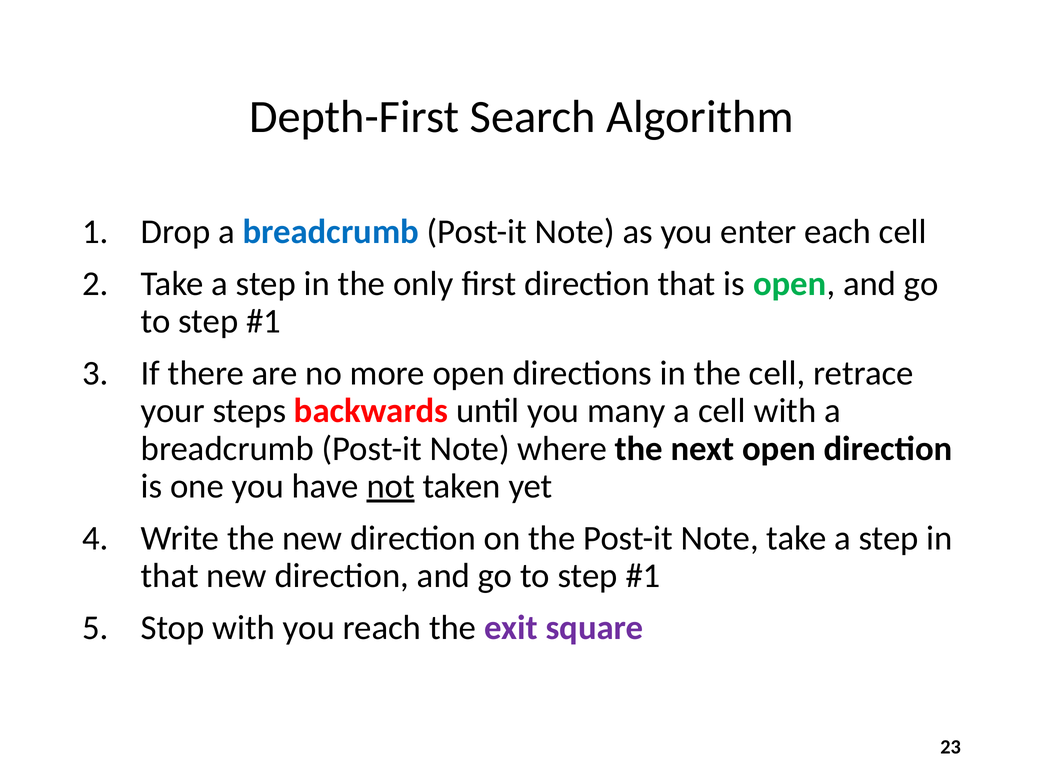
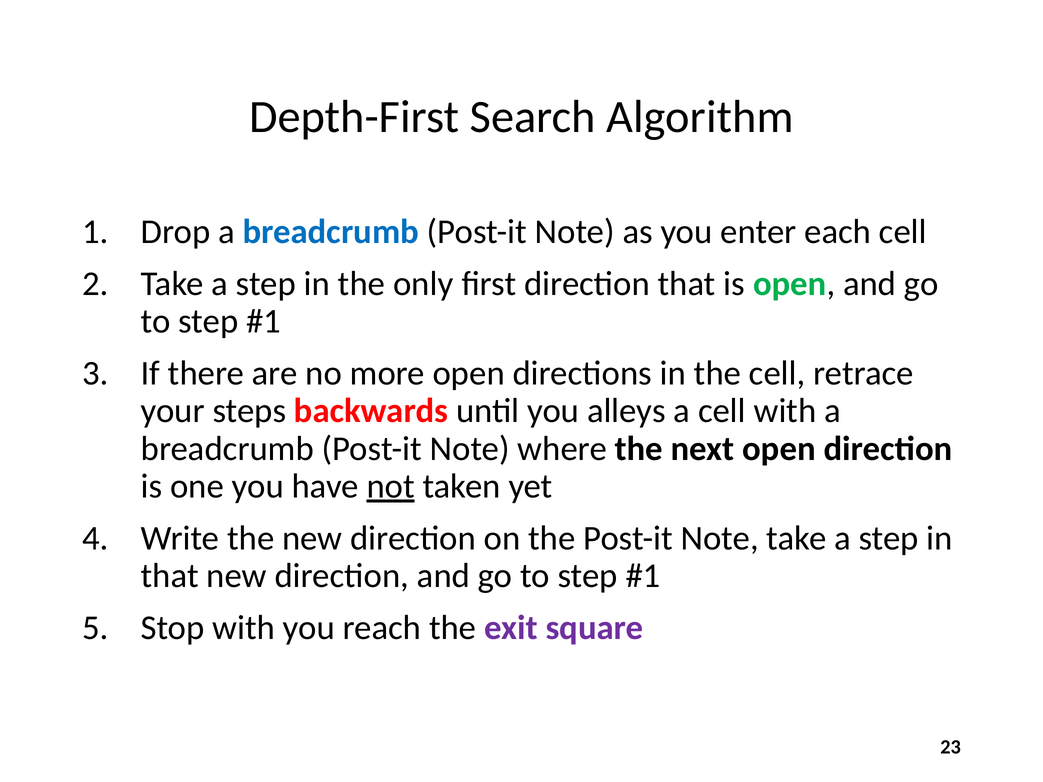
many: many -> alleys
